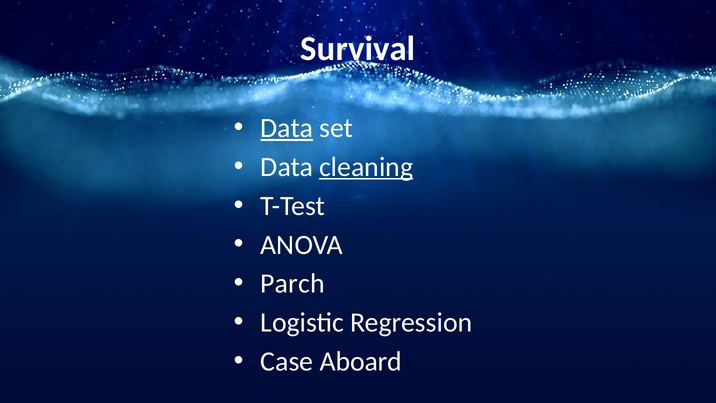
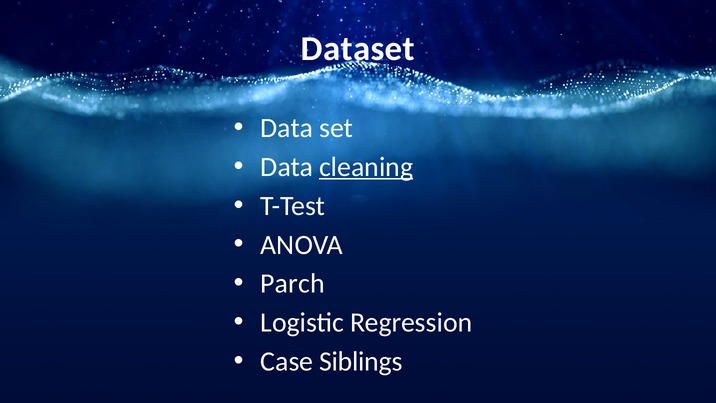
Survival: Survival -> Dataset
Data at (287, 128) underline: present -> none
Aboard: Aboard -> Siblings
